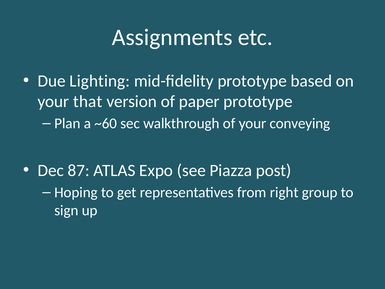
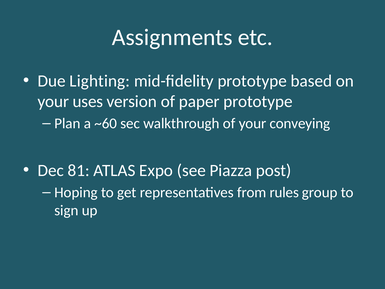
that: that -> uses
87: 87 -> 81
right: right -> rules
